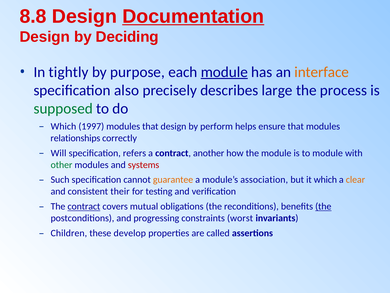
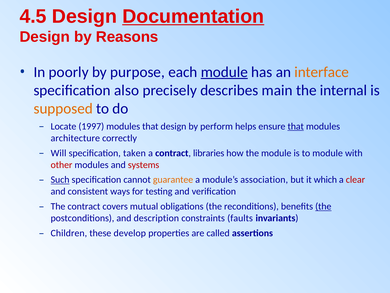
8.8: 8.8 -> 4.5
Deciding: Deciding -> Reasons
tightly: tightly -> poorly
large: large -> main
process: process -> internal
supposed colour: green -> orange
Which at (63, 126): Which -> Locate
that at (296, 126) underline: none -> present
relationships: relationships -> architecture
refers: refers -> taken
another: another -> libraries
other colour: green -> red
Such underline: none -> present
clear colour: orange -> red
their: their -> ways
contract at (84, 206) underline: present -> none
progressing: progressing -> description
worst: worst -> faults
